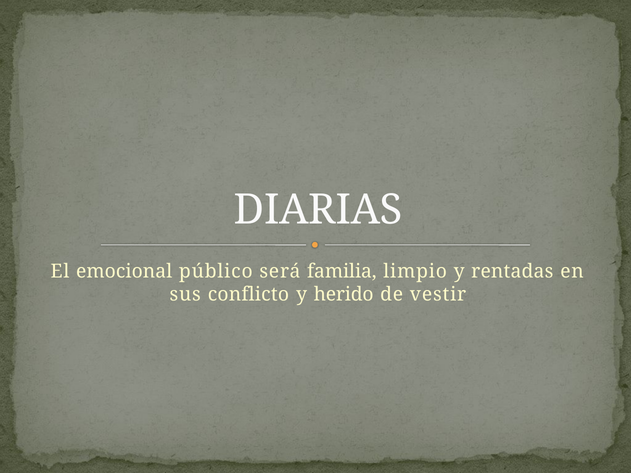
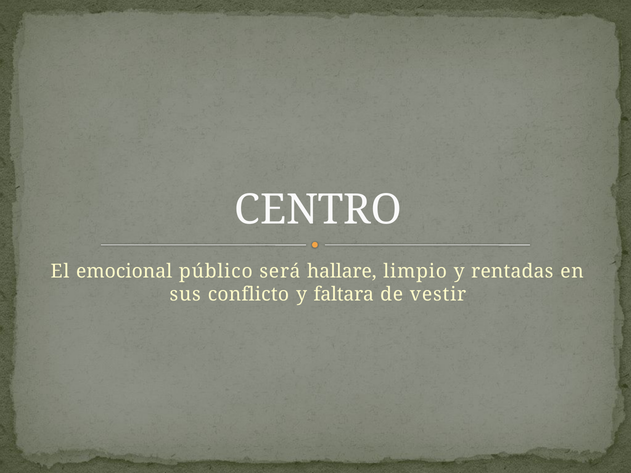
DIARIAS: DIARIAS -> CENTRO
familia: familia -> hallare
herido: herido -> faltara
